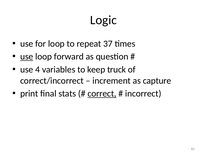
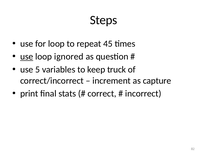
Logic: Logic -> Steps
37: 37 -> 45
forward: forward -> ignored
4: 4 -> 5
correct underline: present -> none
